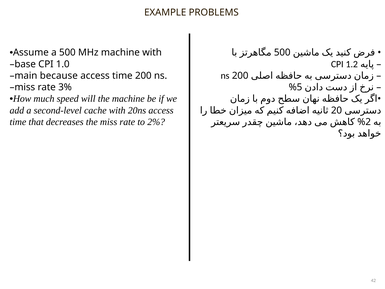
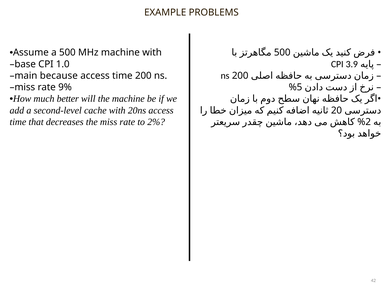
1.2: 1.2 -> 3.9
3%: 3% -> 9%
speed: speed -> better
